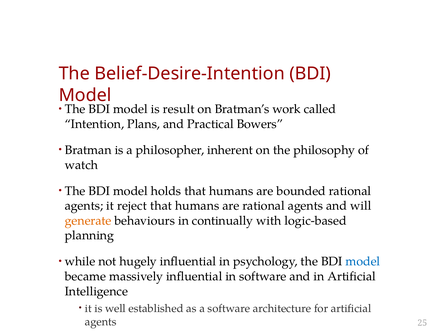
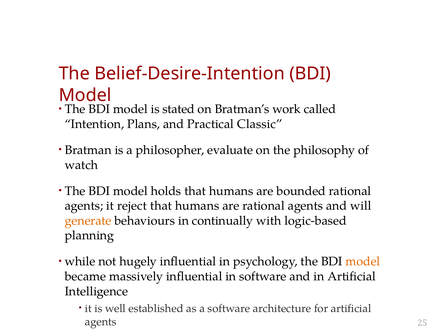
result: result -> stated
Bowers: Bowers -> Classic
inherent: inherent -> evaluate
model at (363, 261) colour: blue -> orange
